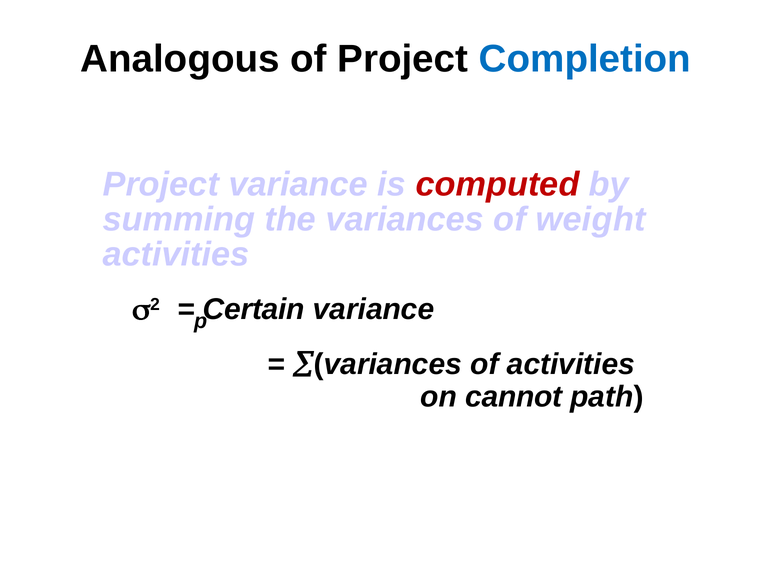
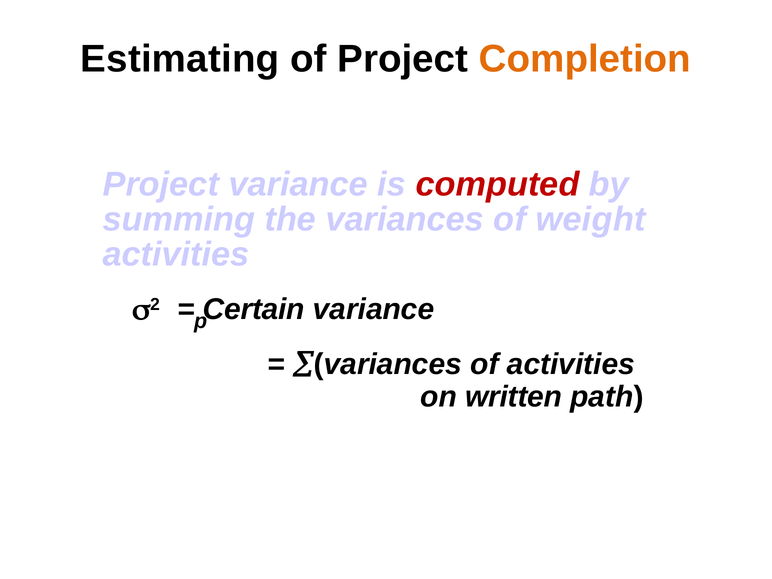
Analogous: Analogous -> Estimating
Completion colour: blue -> orange
cannot: cannot -> written
